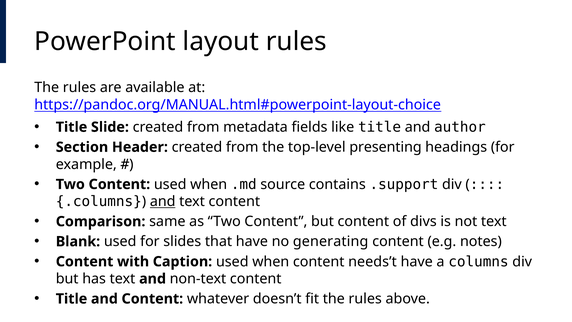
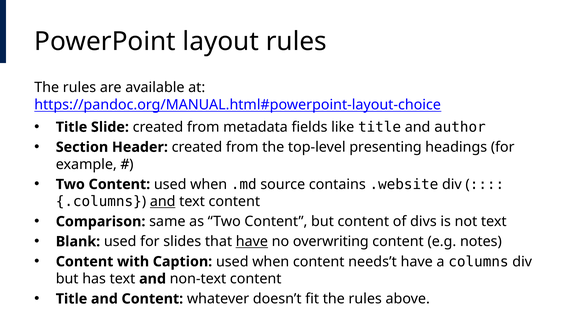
.support: .support -> .website
have at (252, 241) underline: none -> present
generating: generating -> overwriting
